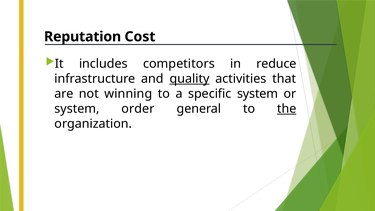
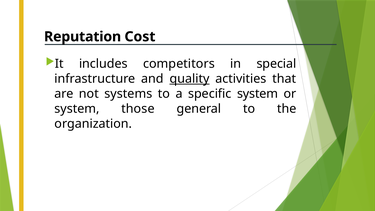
reduce: reduce -> special
winning: winning -> systems
order: order -> those
the underline: present -> none
